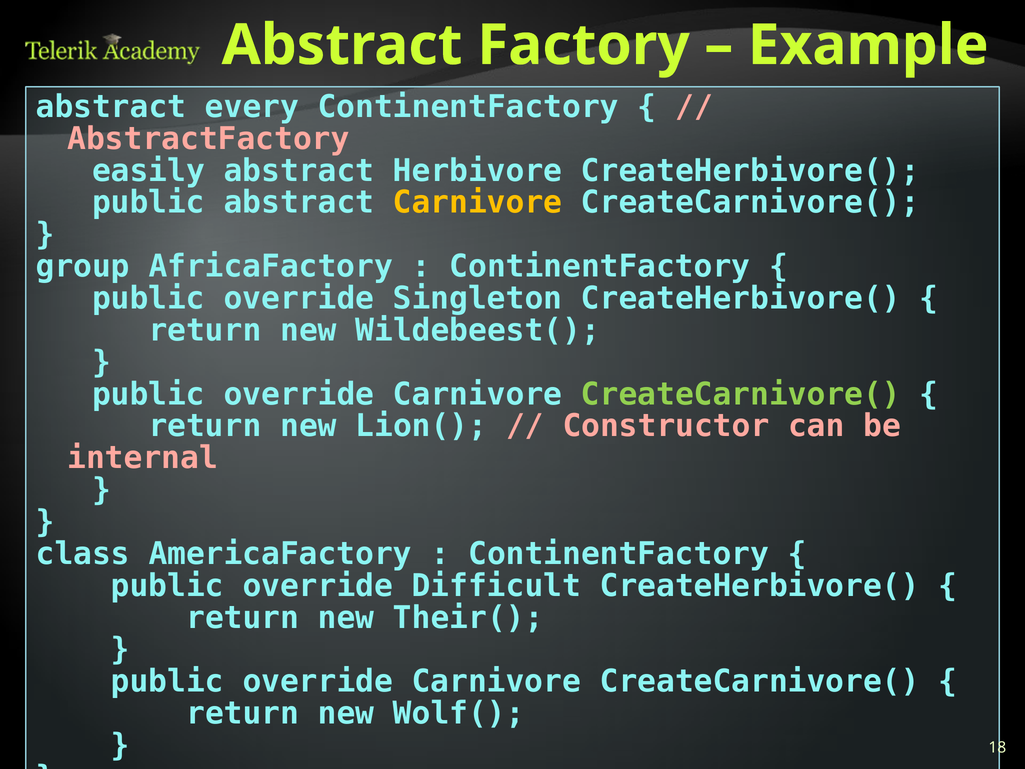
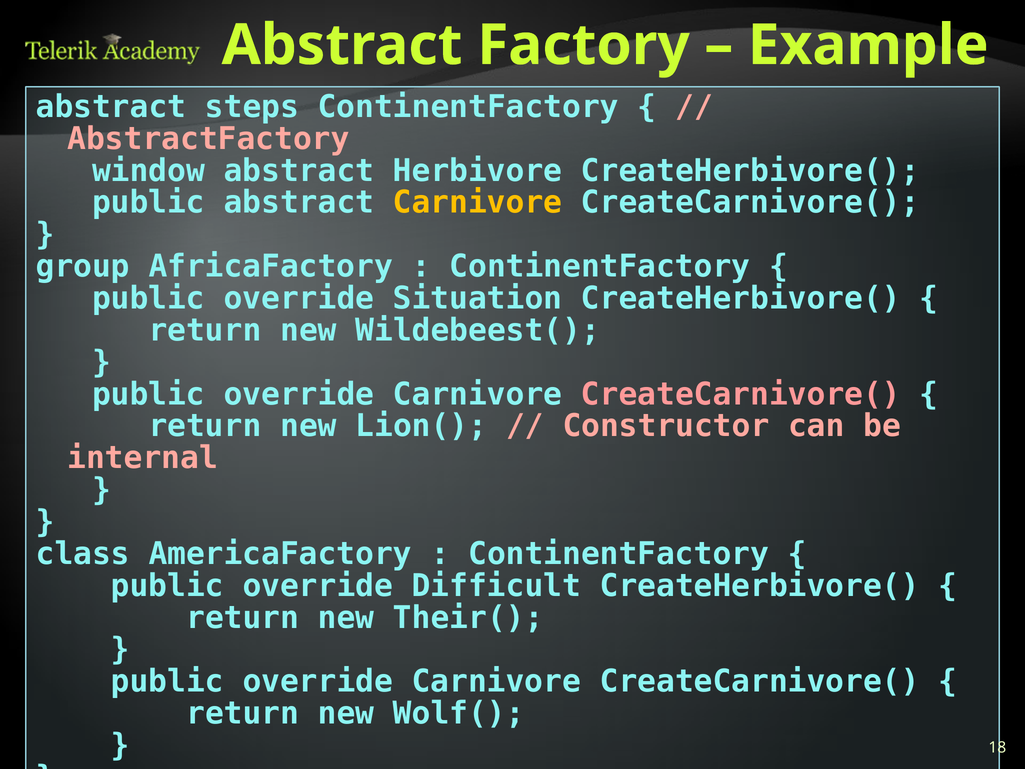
every: every -> steps
easily: easily -> window
Singleton: Singleton -> Situation
CreateCarnivore( at (741, 394) colour: light green -> pink
